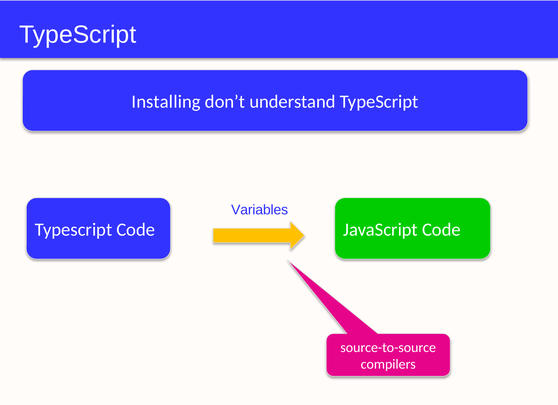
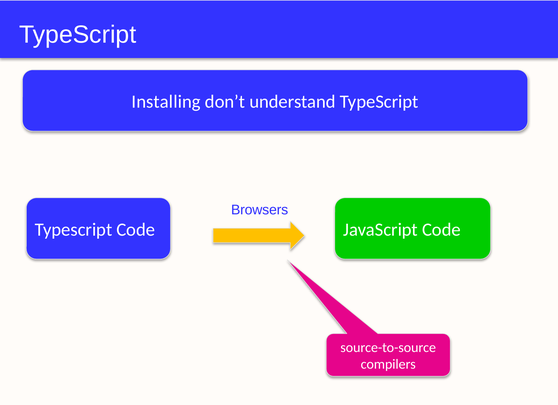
Variables: Variables -> Browsers
